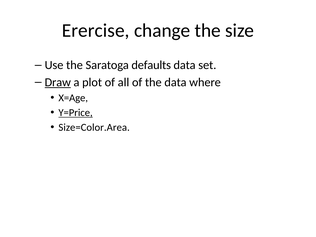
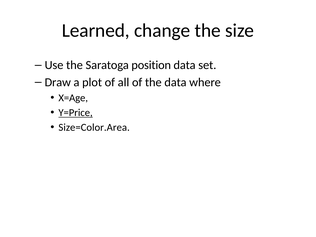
Erercise: Erercise -> Learned
defaults: defaults -> position
Draw underline: present -> none
